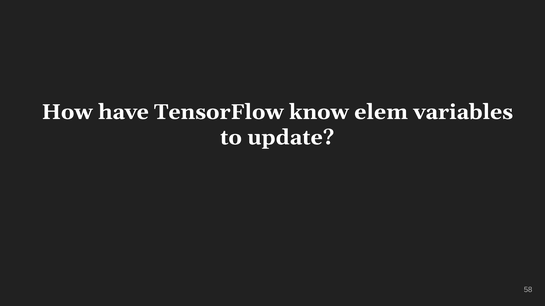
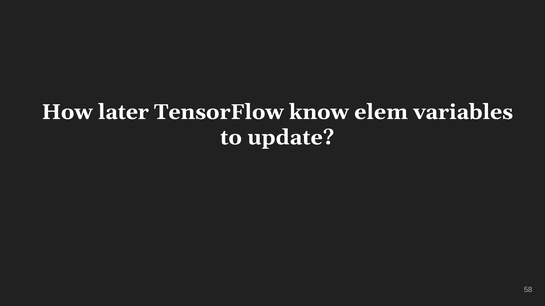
have: have -> later
